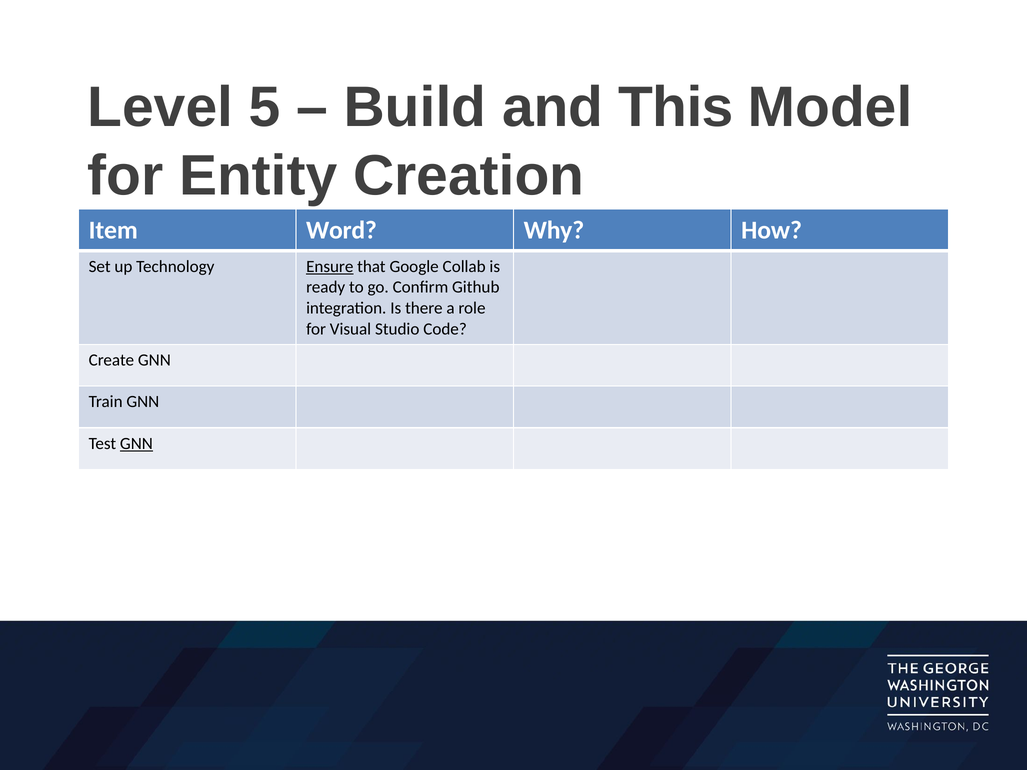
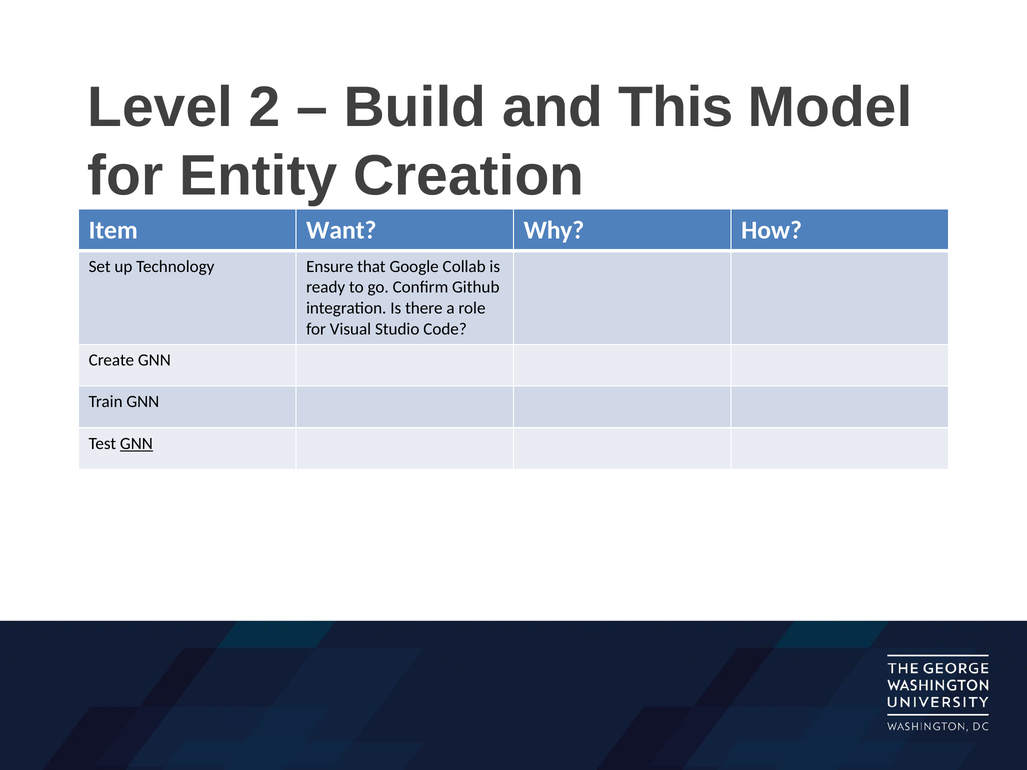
5: 5 -> 2
Word: Word -> Want
Ensure underline: present -> none
